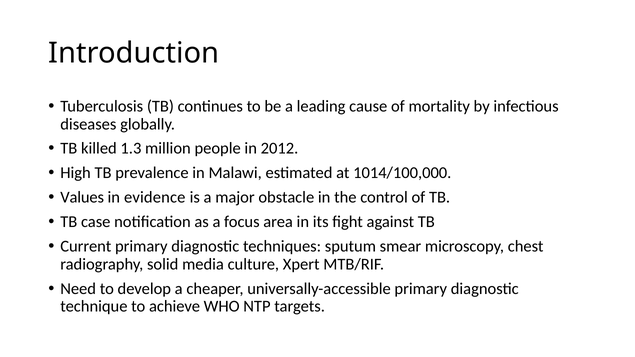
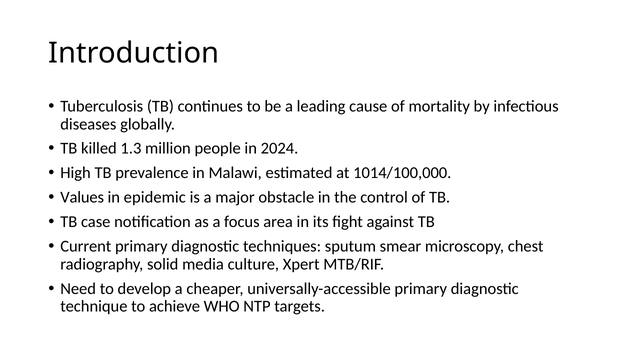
2012: 2012 -> 2024
evidence: evidence -> epidemic
